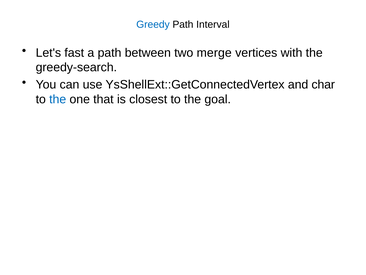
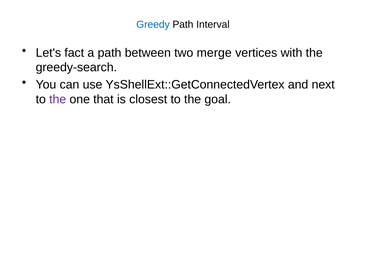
fast: fast -> fact
char: char -> next
the at (58, 99) colour: blue -> purple
